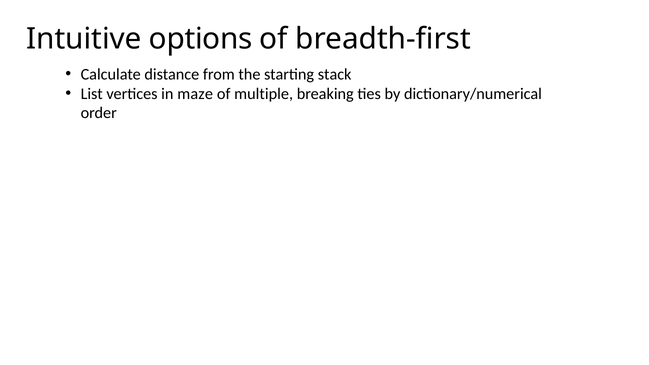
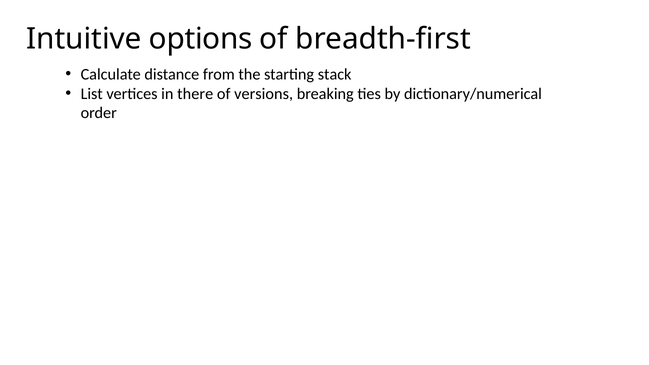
maze: maze -> there
multiple: multiple -> versions
